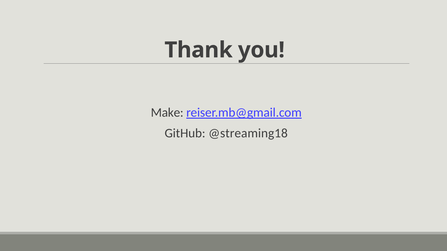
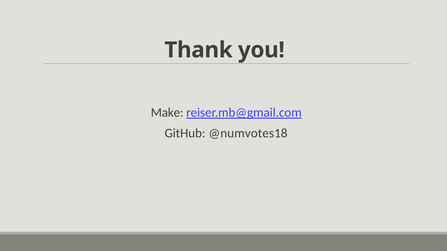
@streaming18: @streaming18 -> @numvotes18
